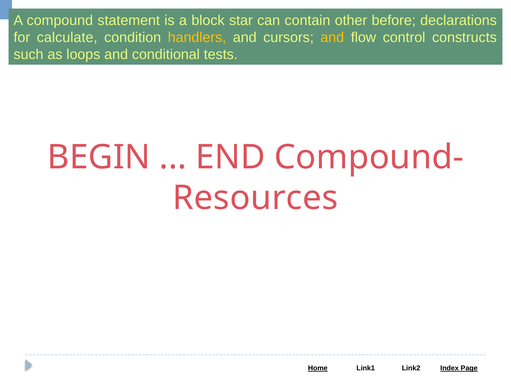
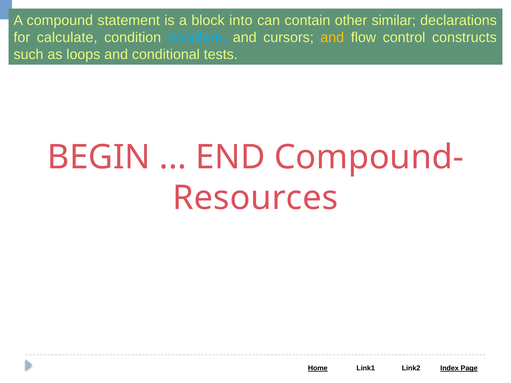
star: star -> into
before: before -> similar
handlers colour: yellow -> light blue
